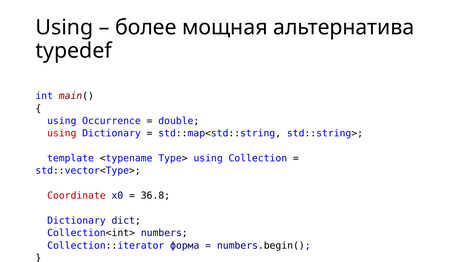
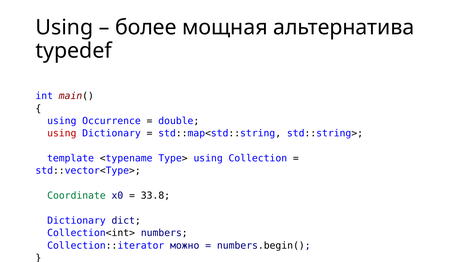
Coordinate colour: red -> green
36.8: 36.8 -> 33.8
форма: форма -> можно
